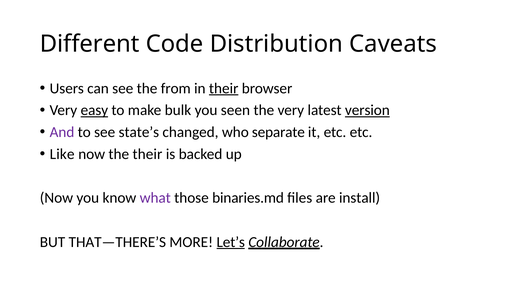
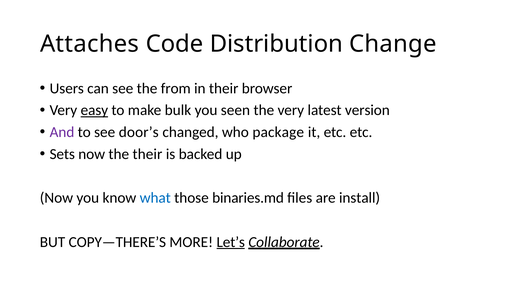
Different: Different -> Attaches
Caveats: Caveats -> Change
their at (224, 88) underline: present -> none
version underline: present -> none
state’s: state’s -> door’s
separate: separate -> package
Like: Like -> Sets
what colour: purple -> blue
THAT—THERE’S: THAT—THERE’S -> COPY—THERE’S
